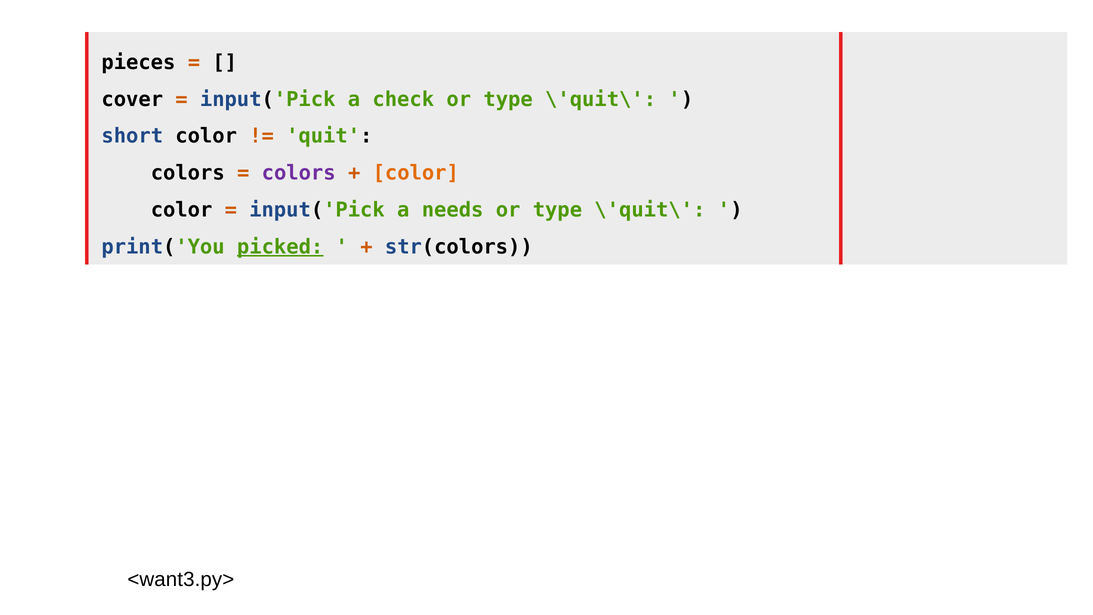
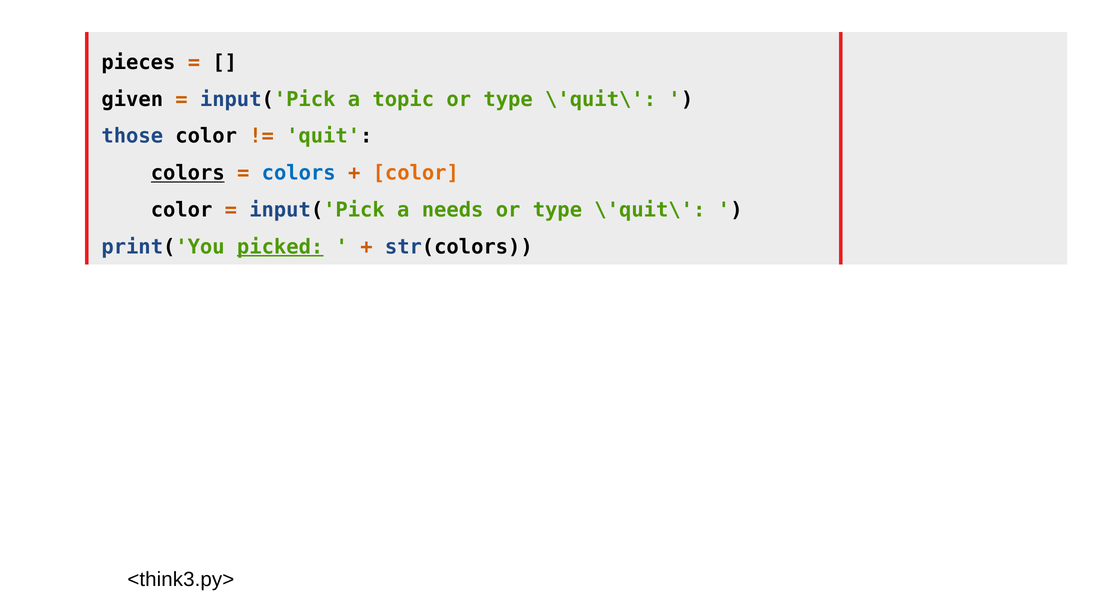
cover: cover -> given
check: check -> topic
short: short -> those
colors at (188, 173) underline: none -> present
colors at (299, 173) colour: purple -> blue
<want3.py>: <want3.py> -> <think3.py>
